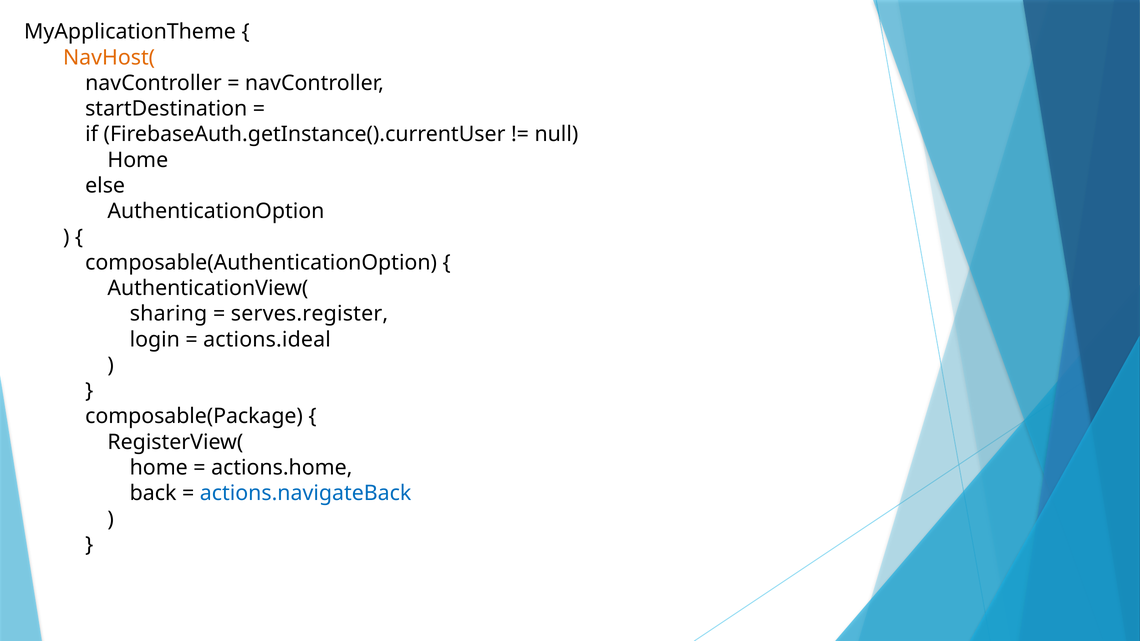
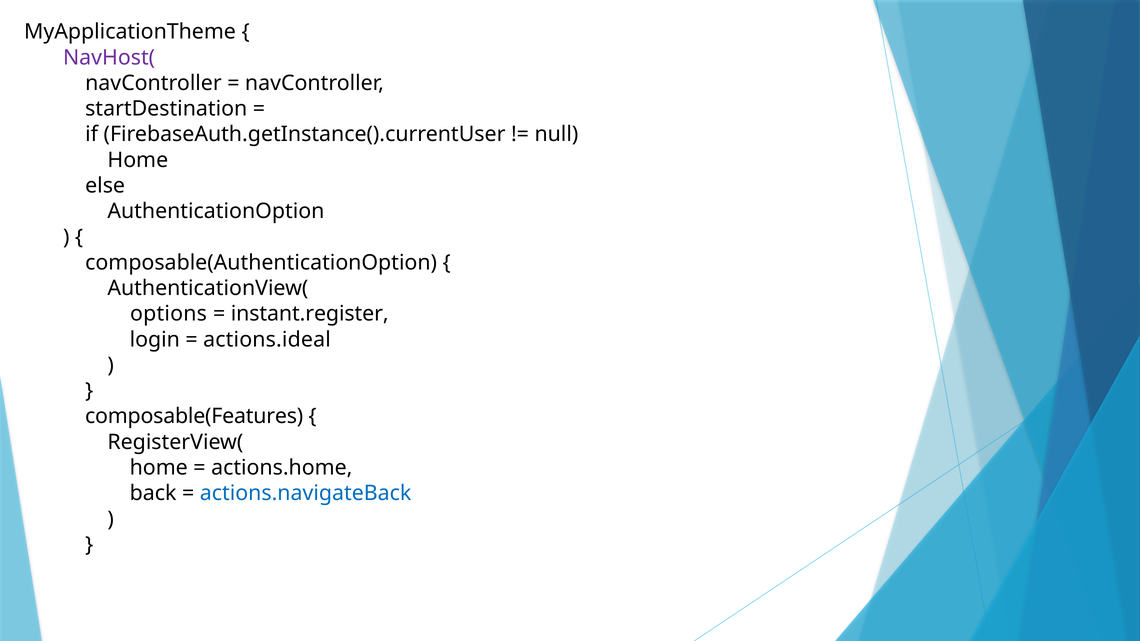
NavHost( colour: orange -> purple
sharing: sharing -> options
serves.register: serves.register -> instant.register
composable(Package: composable(Package -> composable(Features
